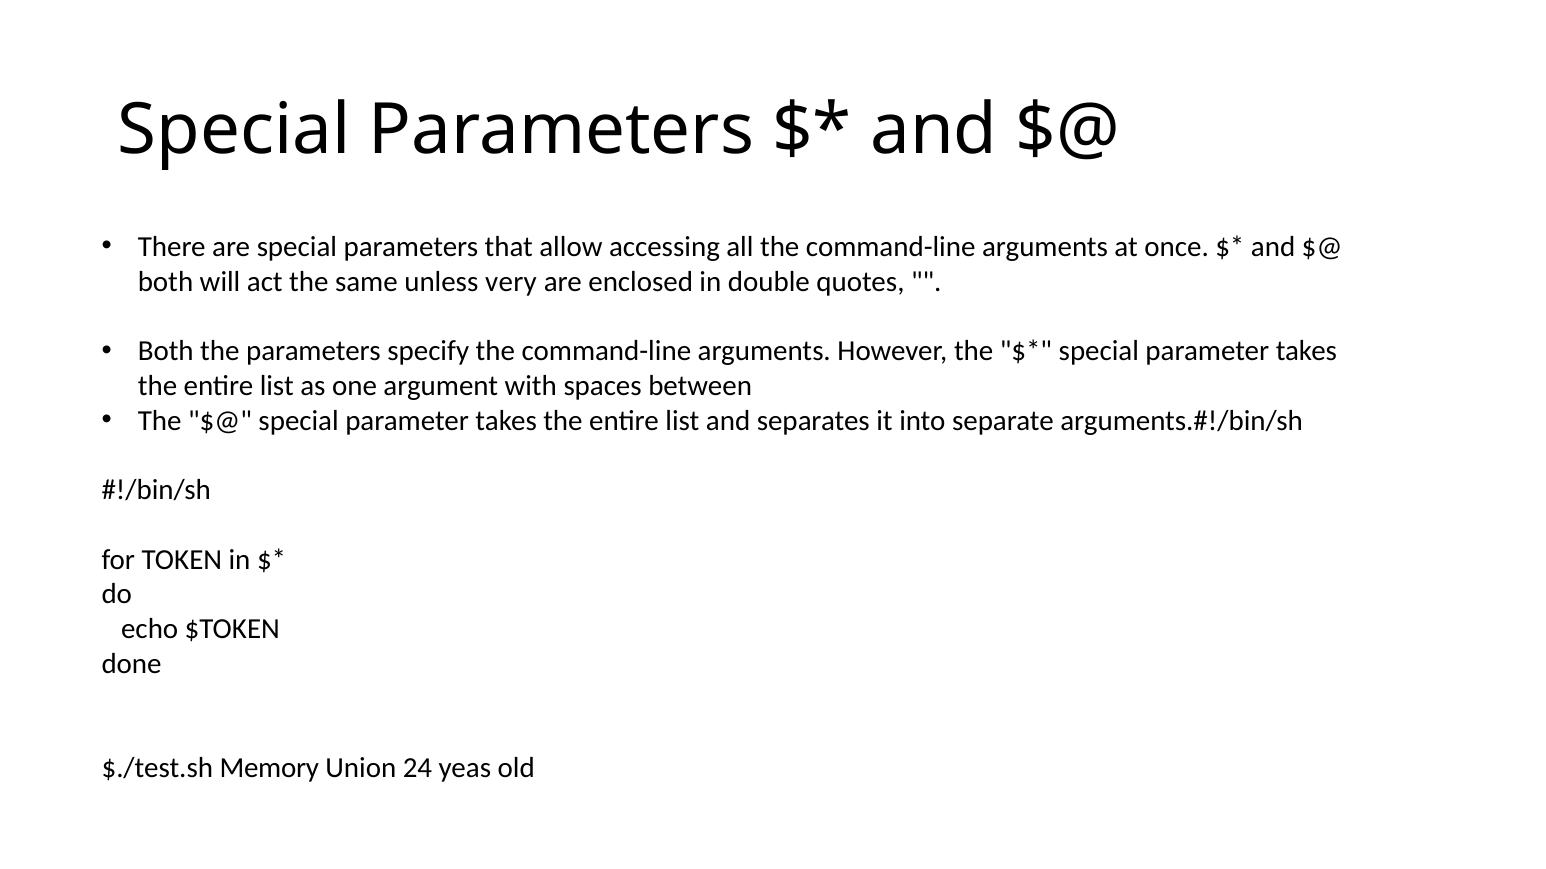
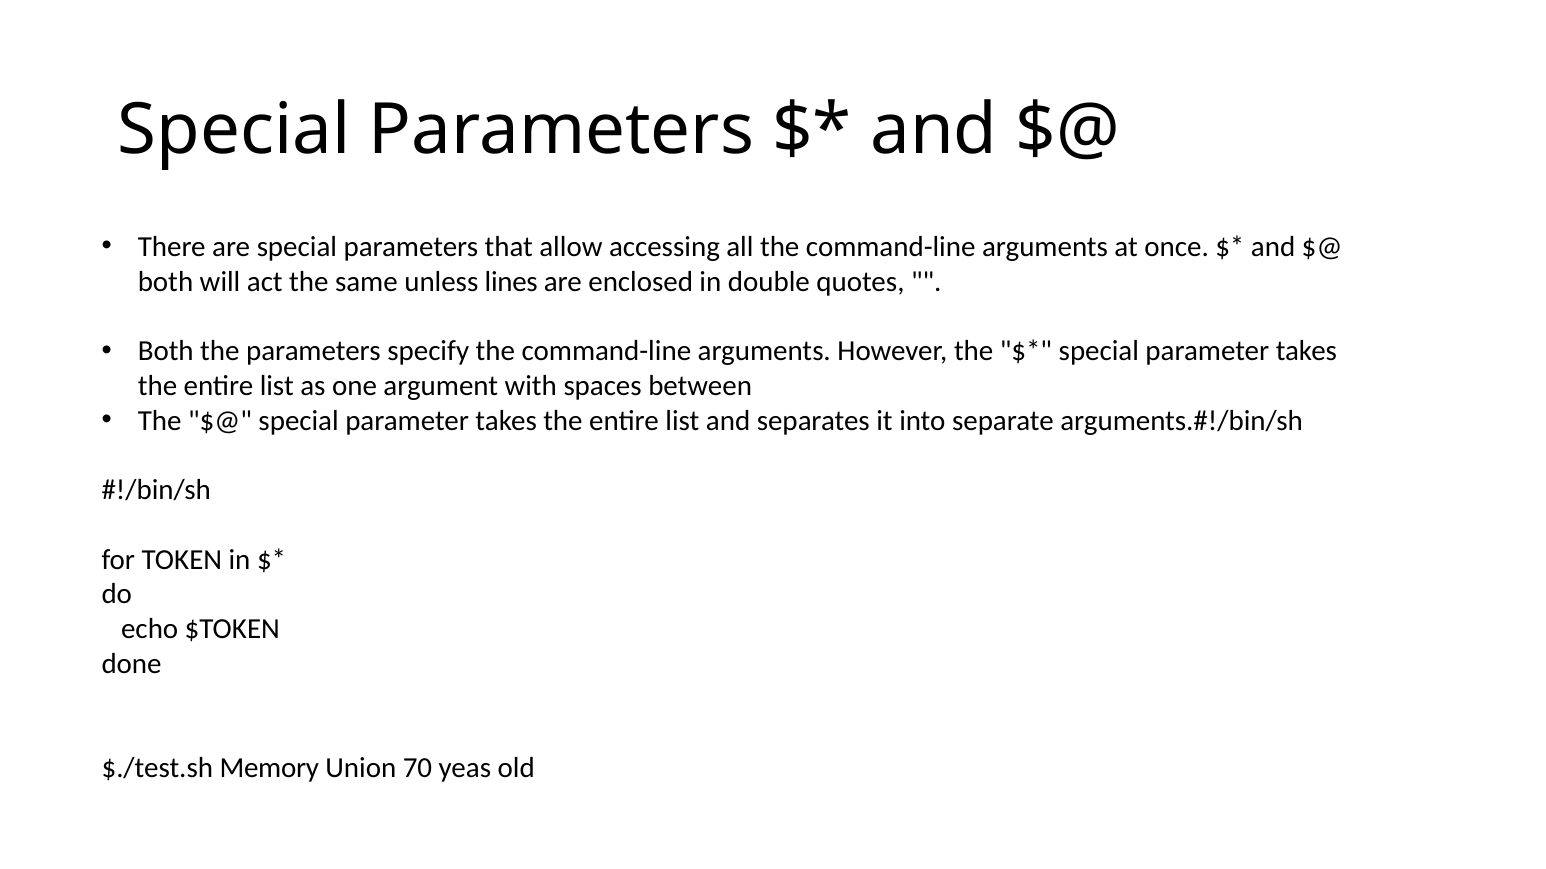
very: very -> lines
24: 24 -> 70
